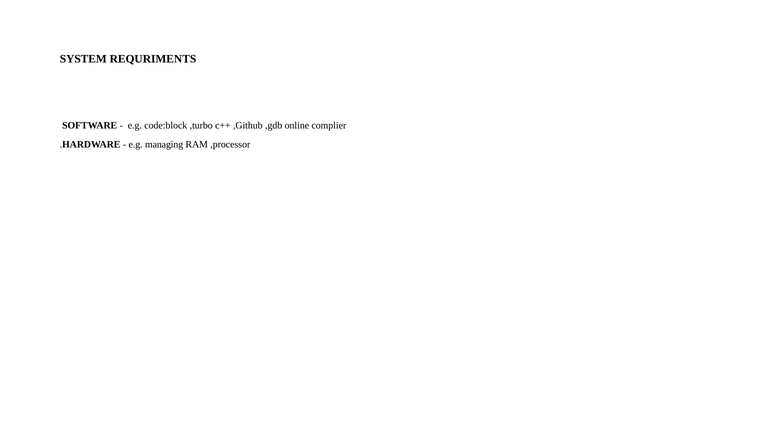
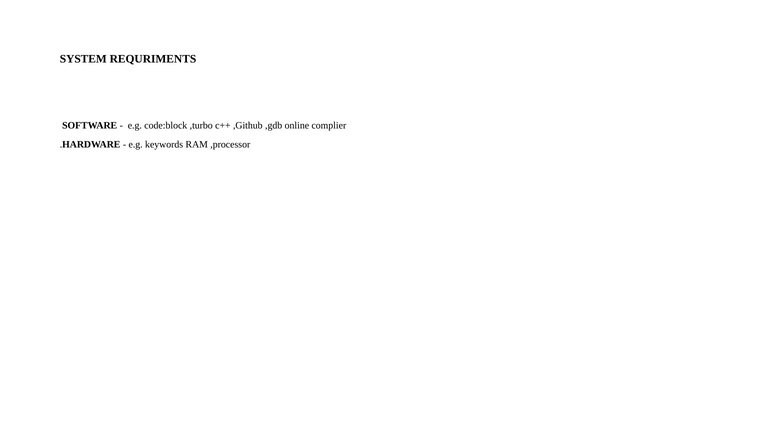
managing: managing -> keywords
